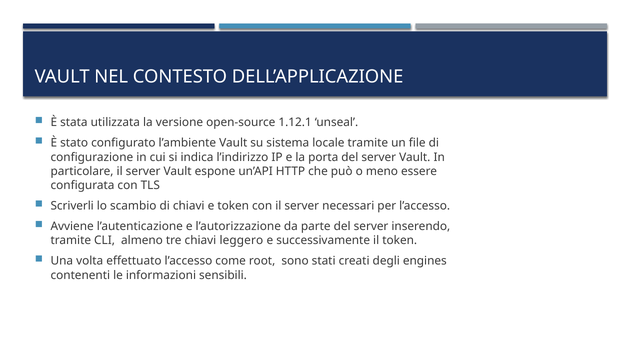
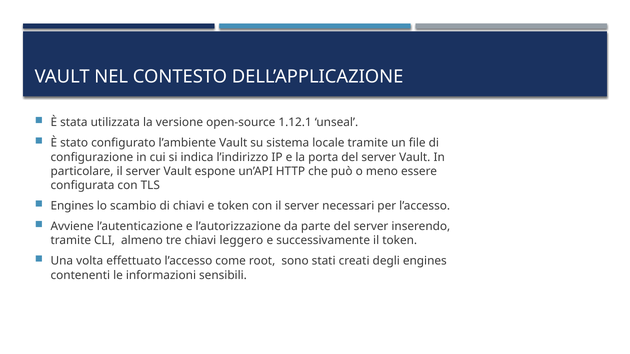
Scriverli at (72, 206): Scriverli -> Engines
